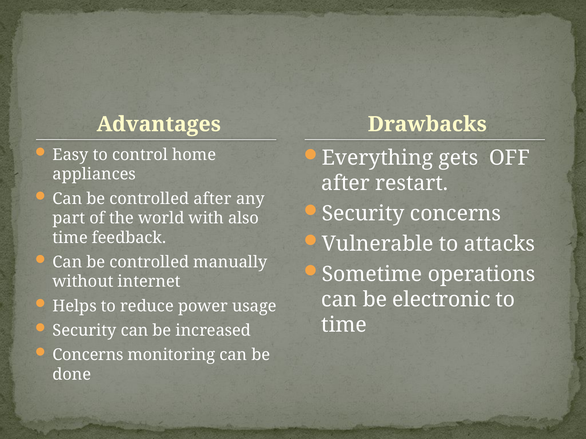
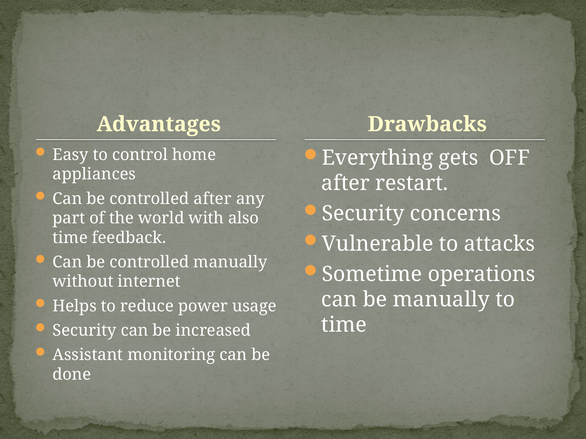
be electronic: electronic -> manually
Concerns at (88, 355): Concerns -> Assistant
